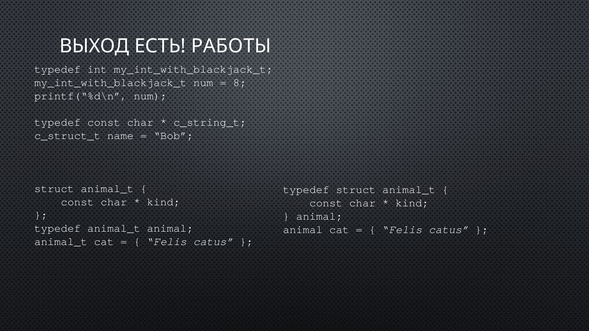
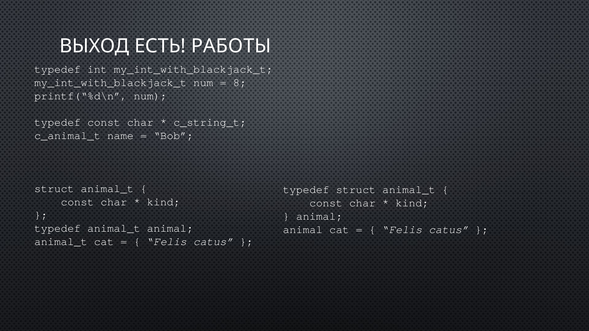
c_struct_t: c_struct_t -> c_animal_t
